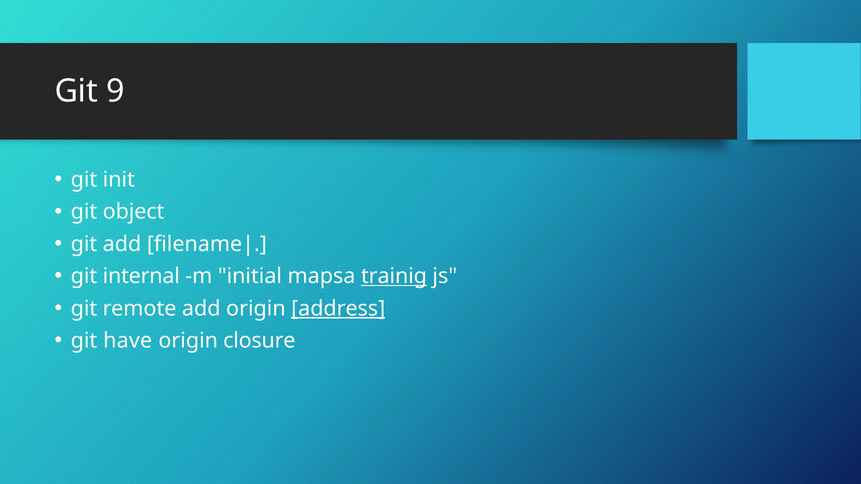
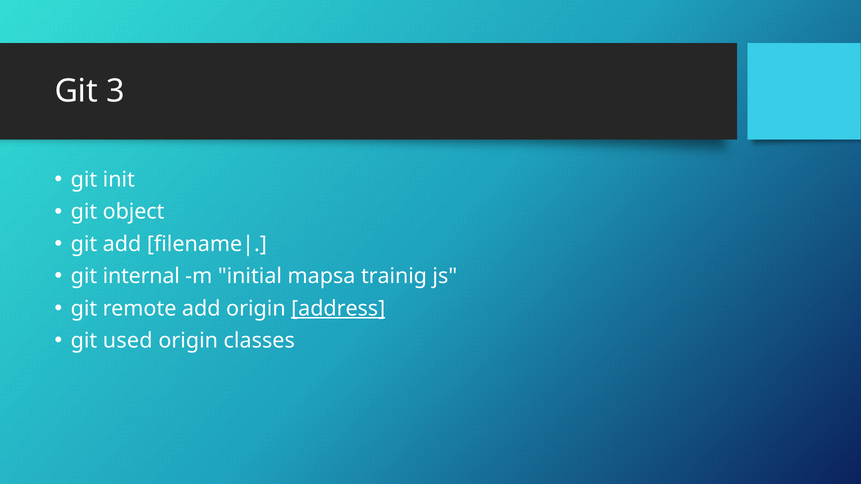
9: 9 -> 3
trainig underline: present -> none
have: have -> used
closure: closure -> classes
